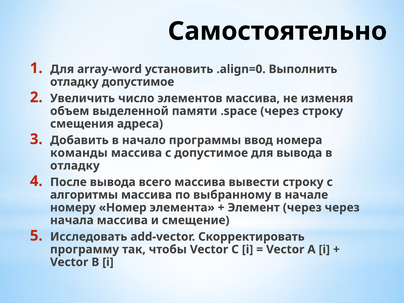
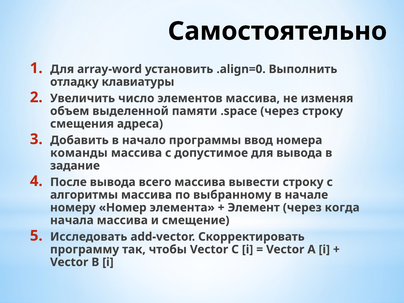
отладку допустимое: допустимое -> клавиатуры
отладку at (75, 166): отладку -> задание
через через: через -> когда
